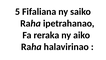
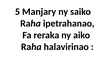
Fifaliana: Fifaliana -> Manjary
